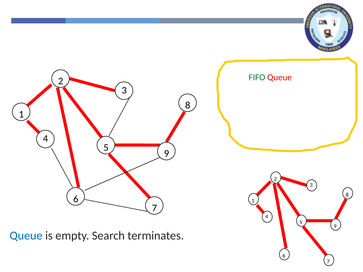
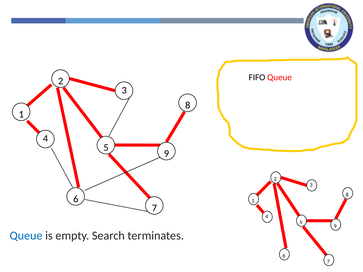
FIFO colour: green -> black
